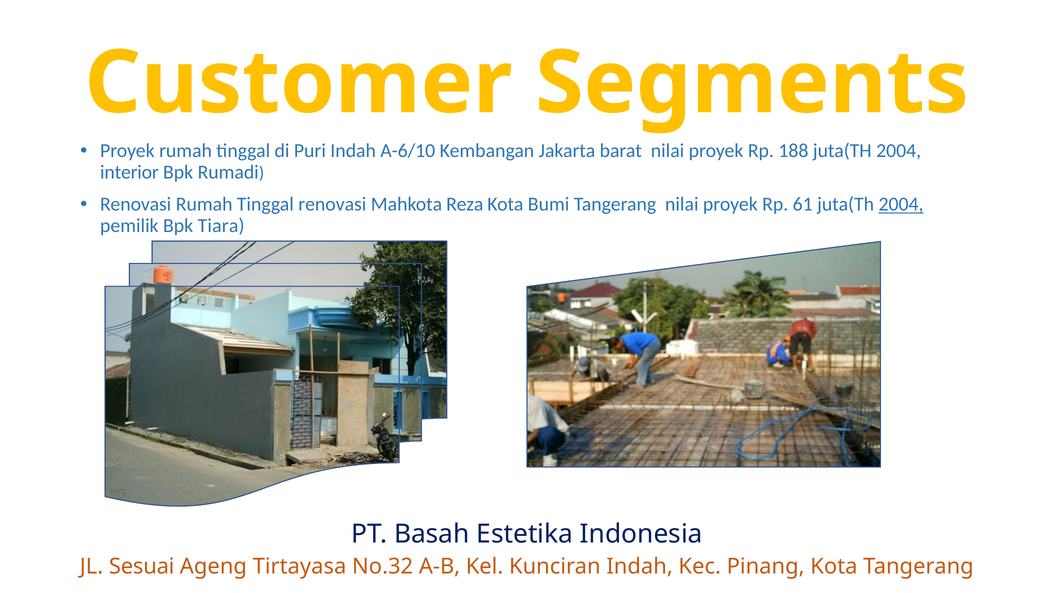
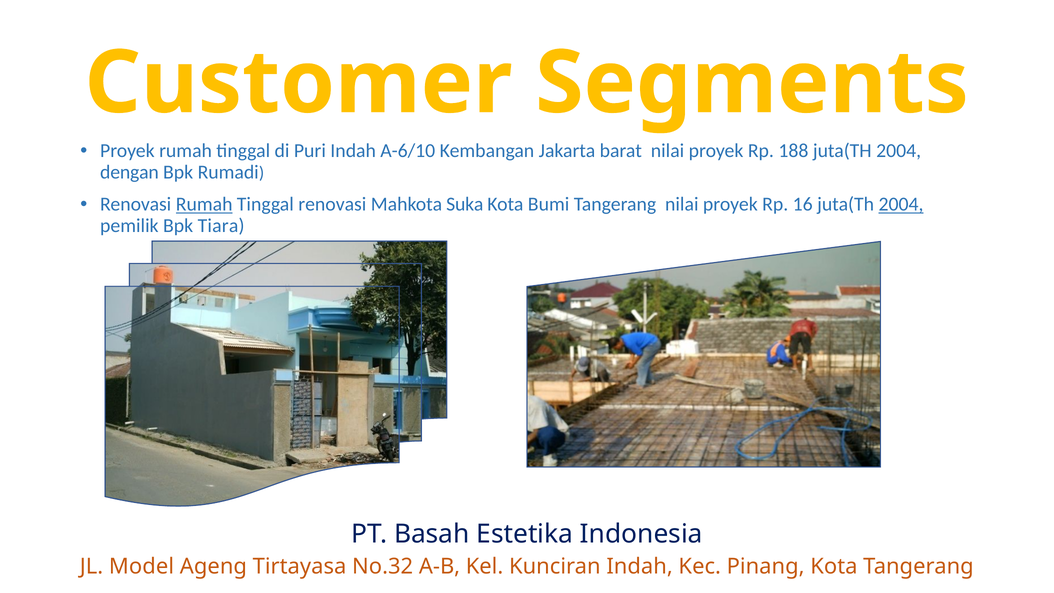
interior: interior -> dengan
Rumah at (204, 204) underline: none -> present
Reza: Reza -> Suka
61: 61 -> 16
Sesuai: Sesuai -> Model
